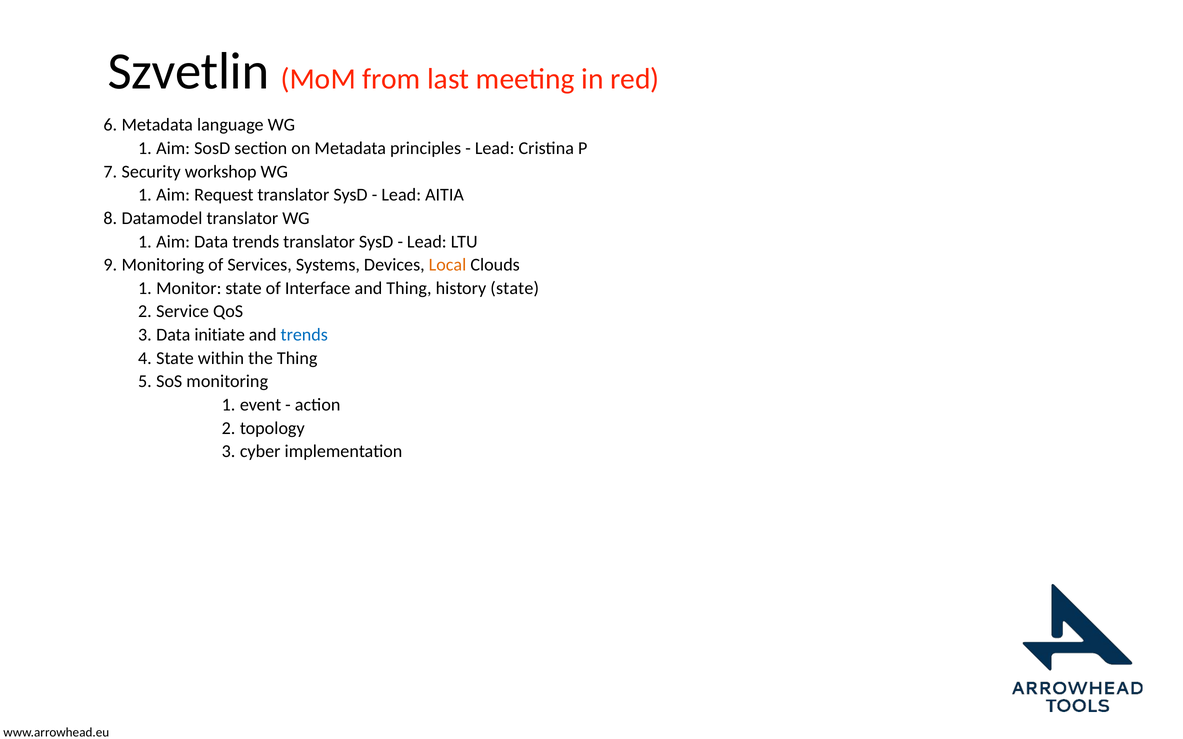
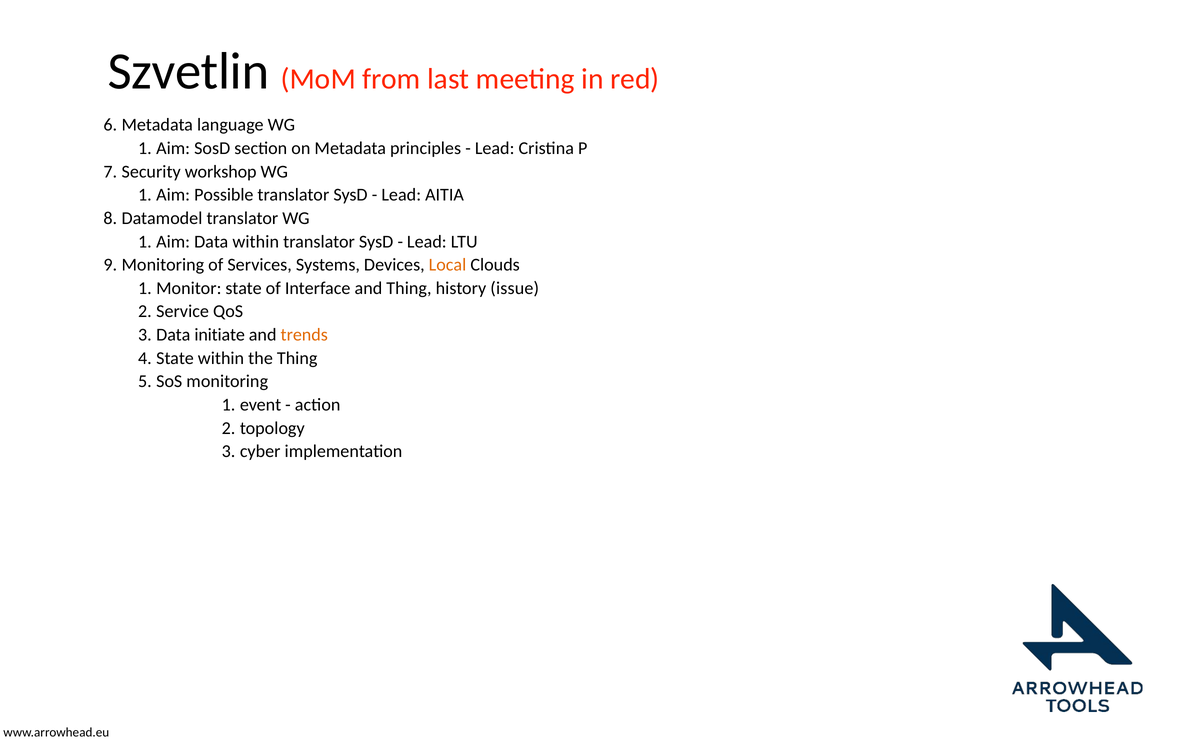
Request: Request -> Possible
Data trends: trends -> within
history state: state -> issue
trends at (304, 335) colour: blue -> orange
